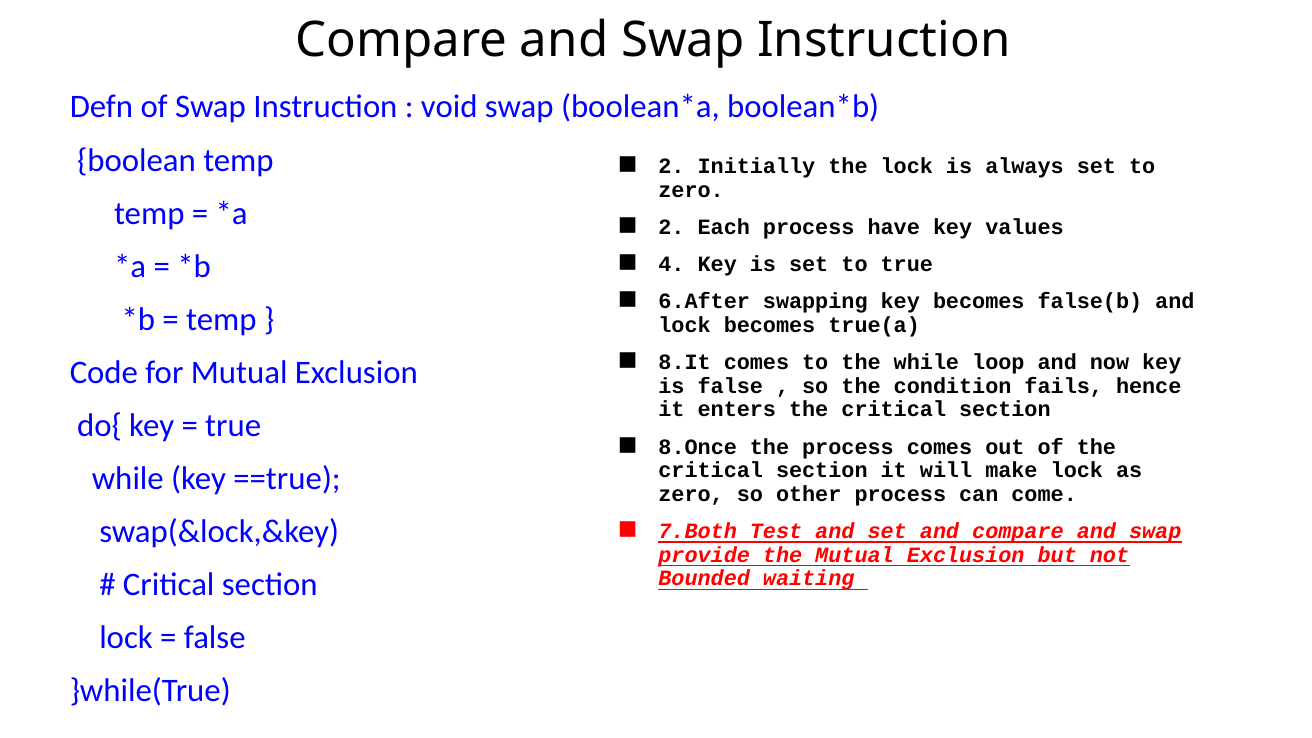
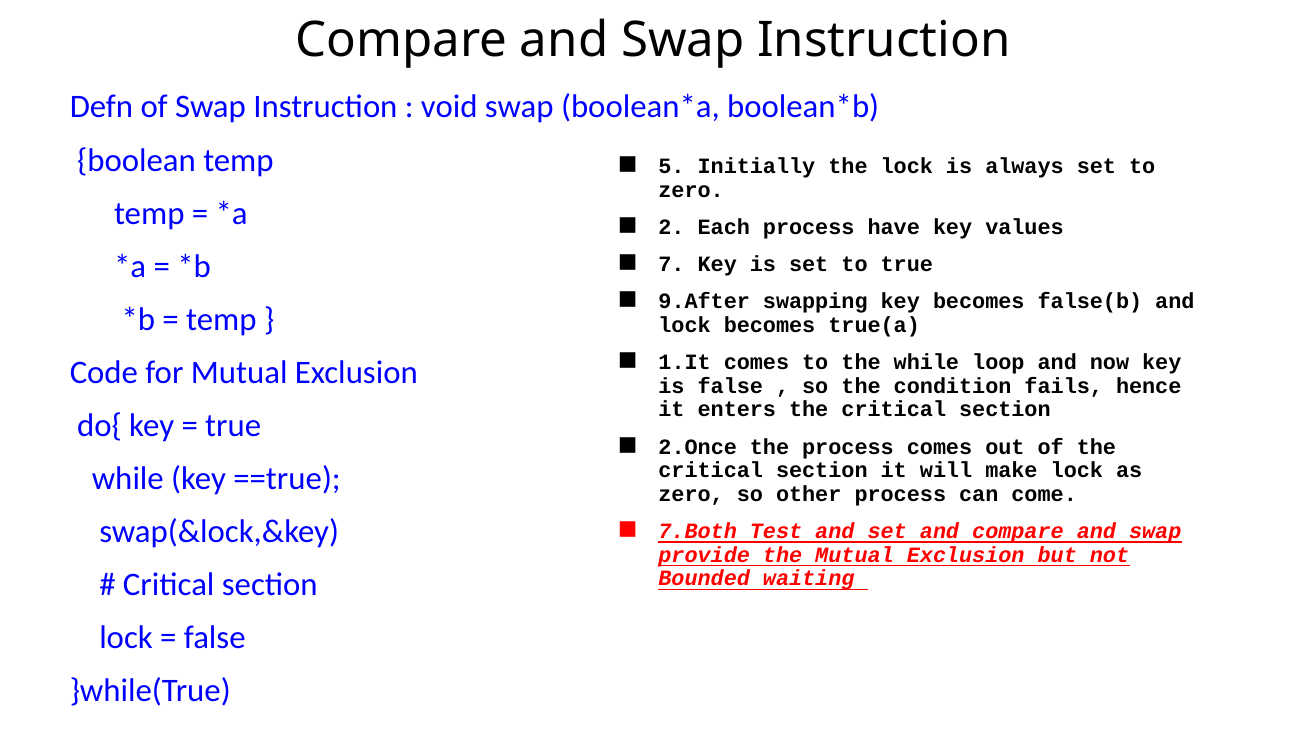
2 at (672, 166): 2 -> 5
4: 4 -> 7
6.After: 6.After -> 9.After
8.It: 8.It -> 1.It
8.Once: 8.Once -> 2.Once
